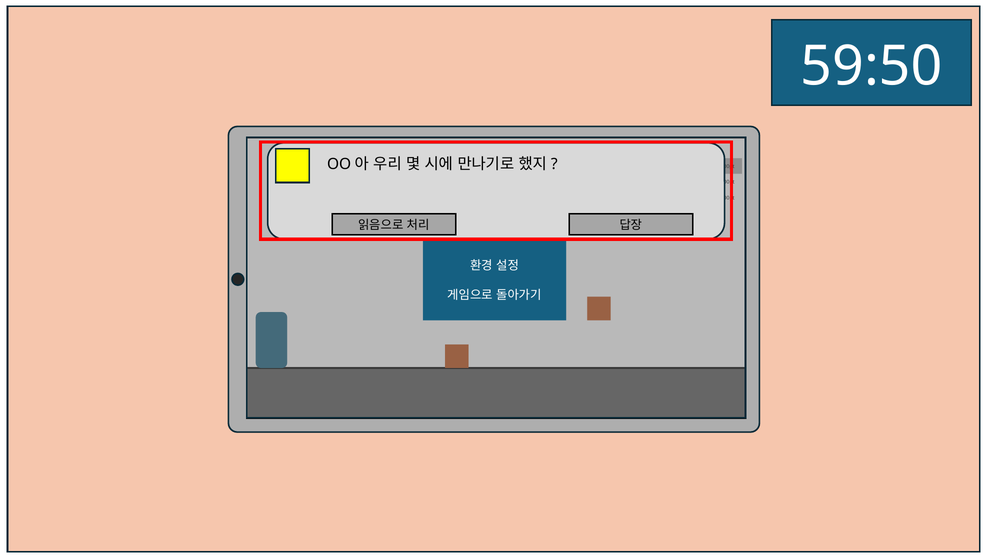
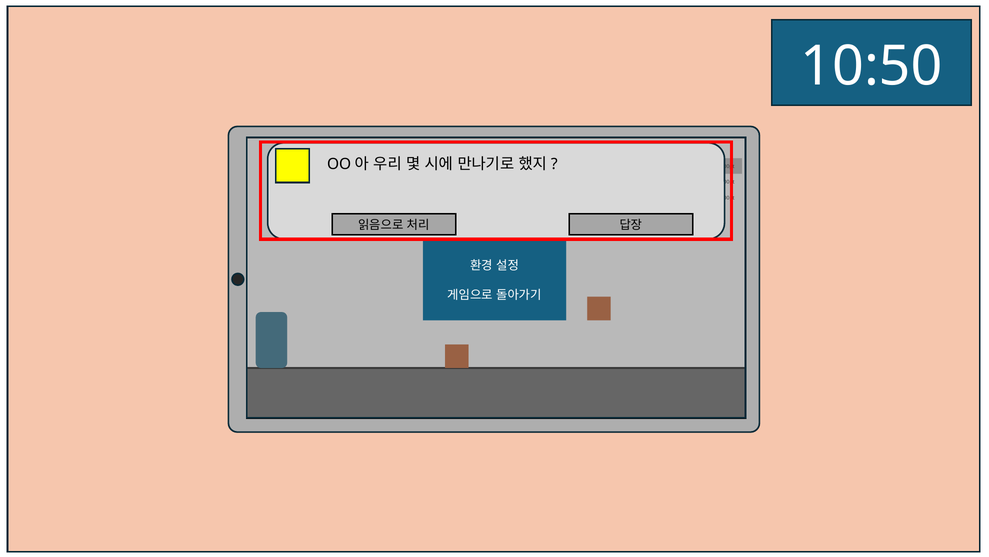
59:50: 59:50 -> 10:50
